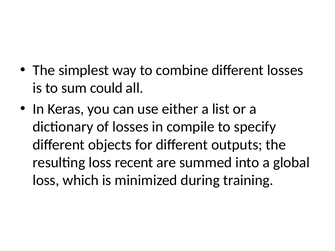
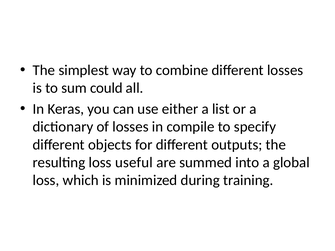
recent: recent -> useful
